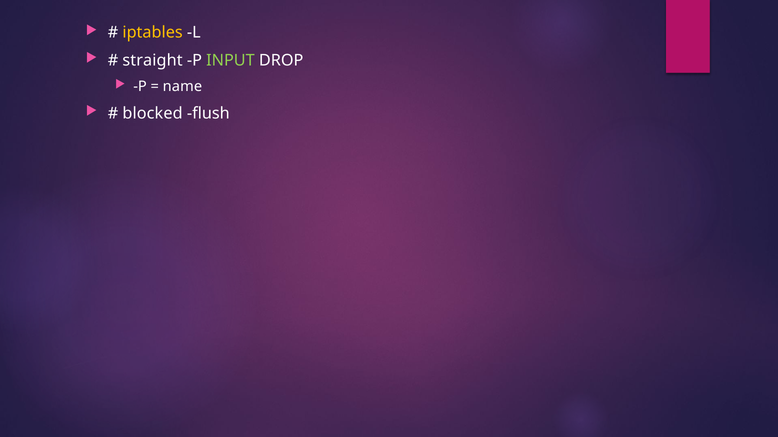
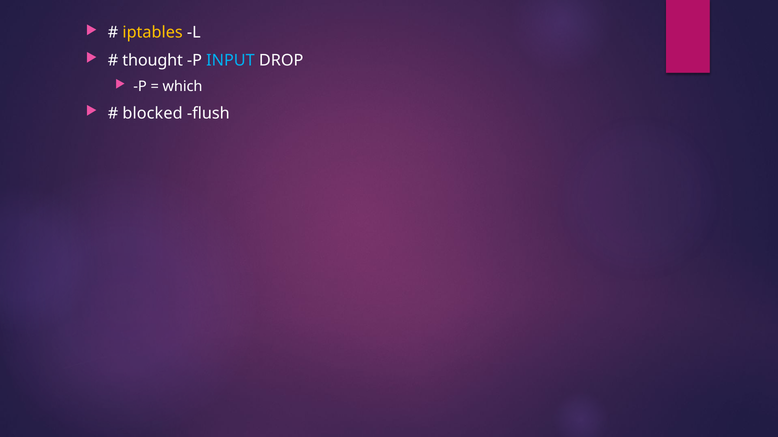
straight: straight -> thought
INPUT colour: light green -> light blue
name: name -> which
